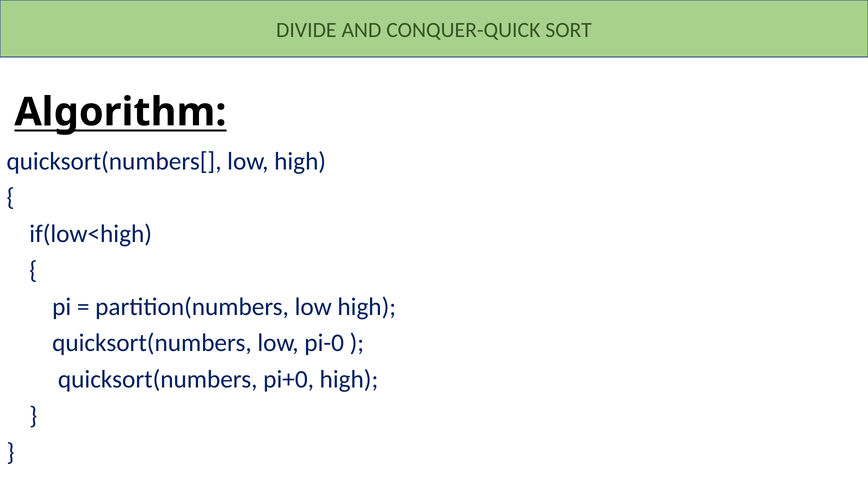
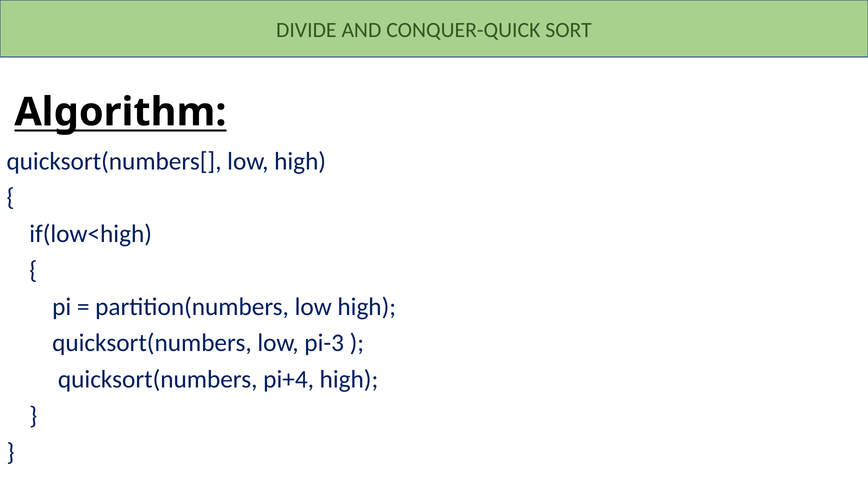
pi-0: pi-0 -> pi-3
pi+0: pi+0 -> pi+4
